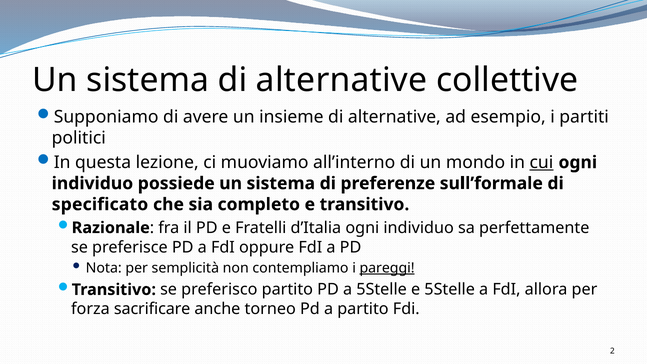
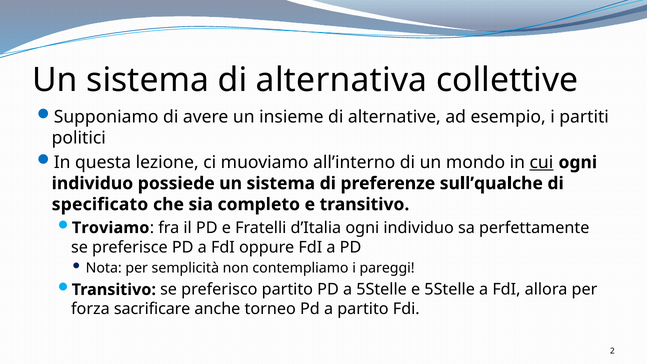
sistema di alternative: alternative -> alternativa
sull’formale: sull’formale -> sull’qualche
Razionale: Razionale -> Troviamo
pareggi underline: present -> none
